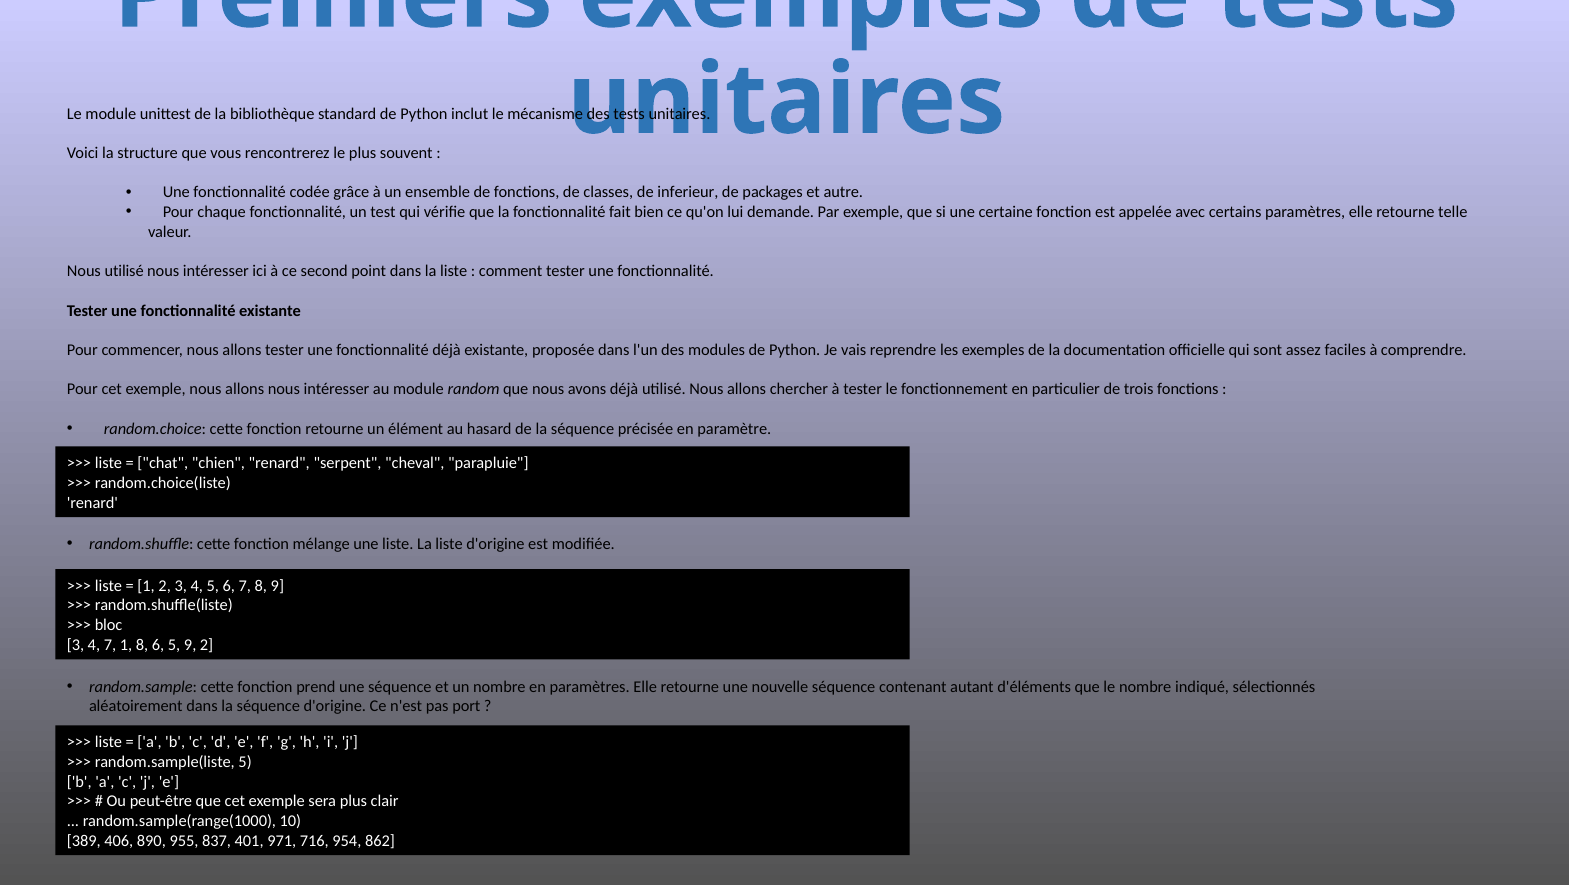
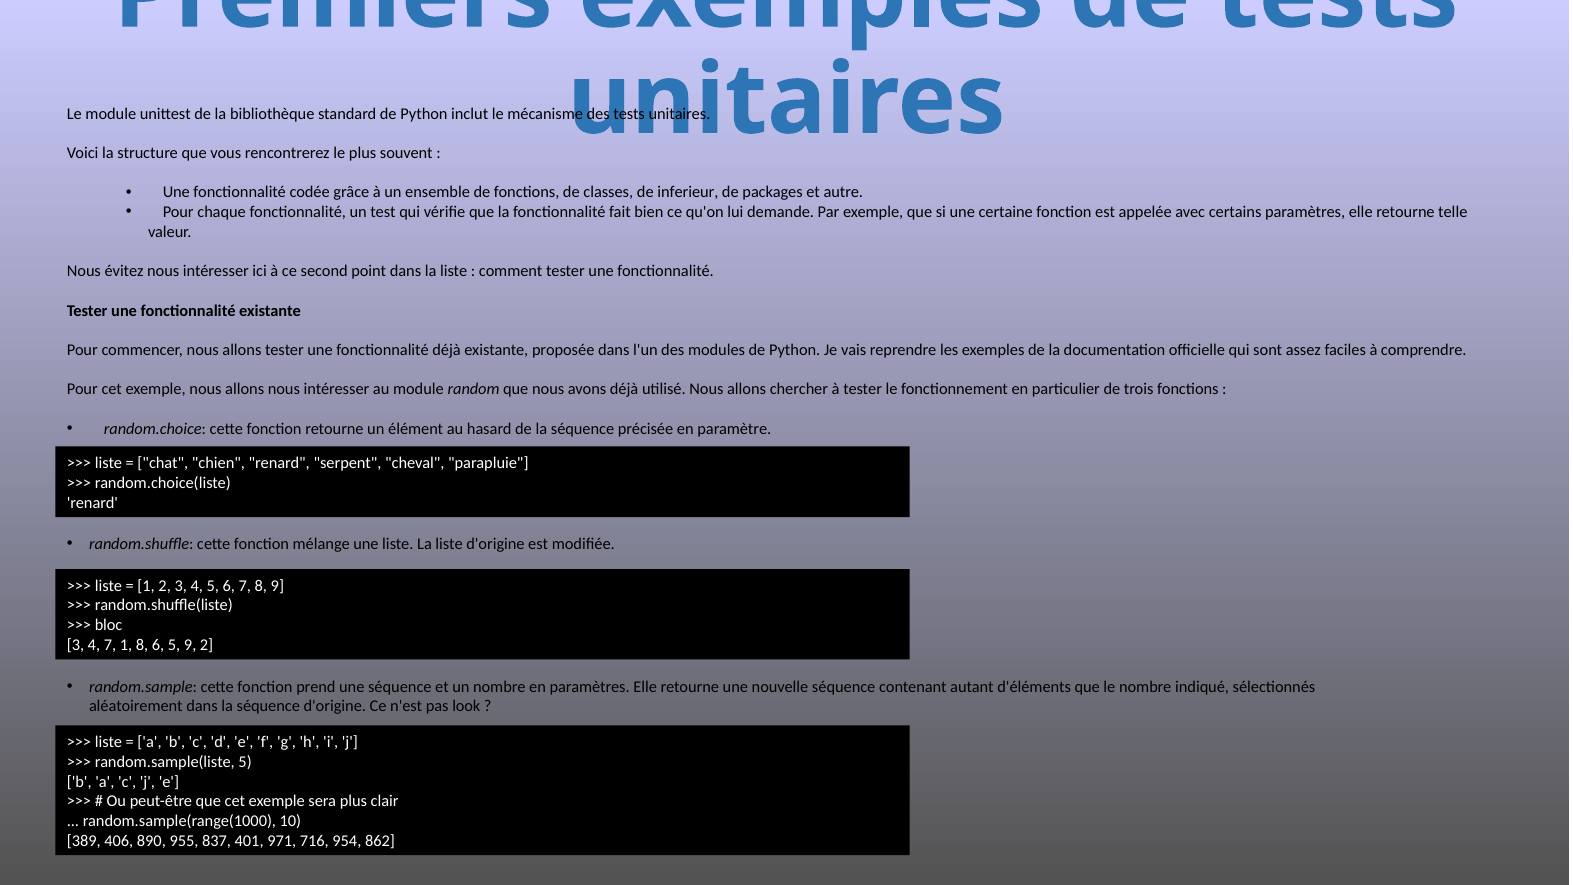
Nous utilisé: utilisé -> évitez
port: port -> look
